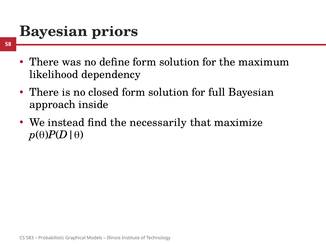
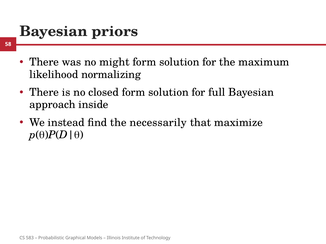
define: define -> might
dependency: dependency -> normalizing
